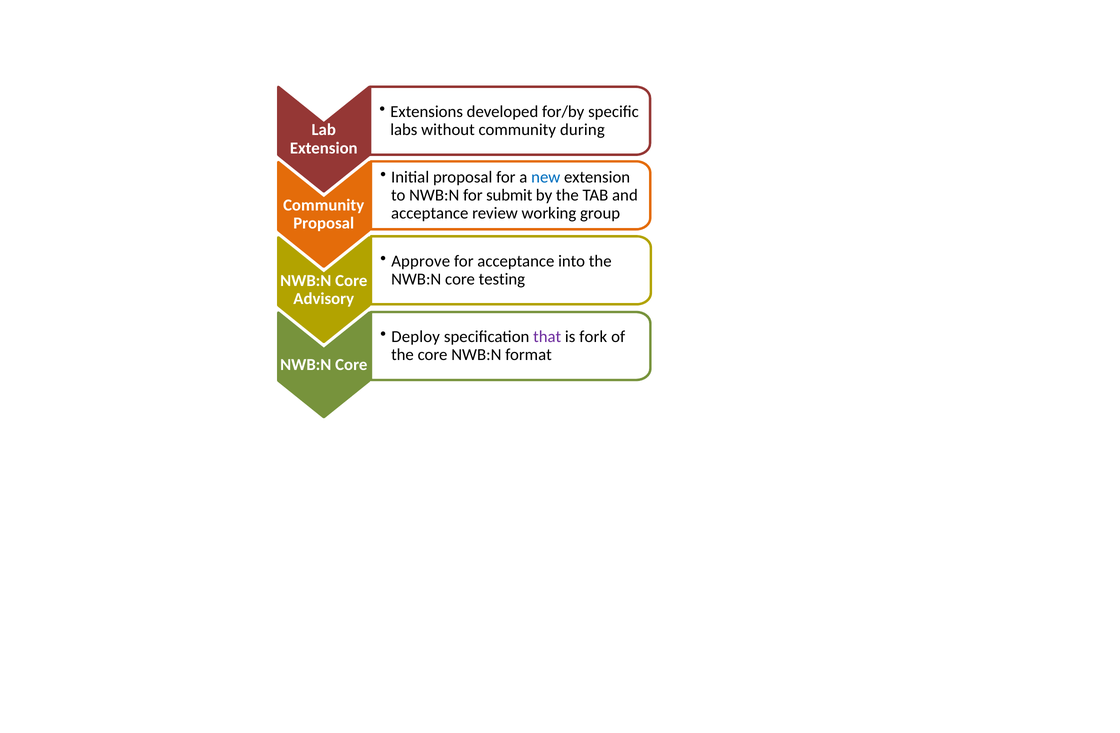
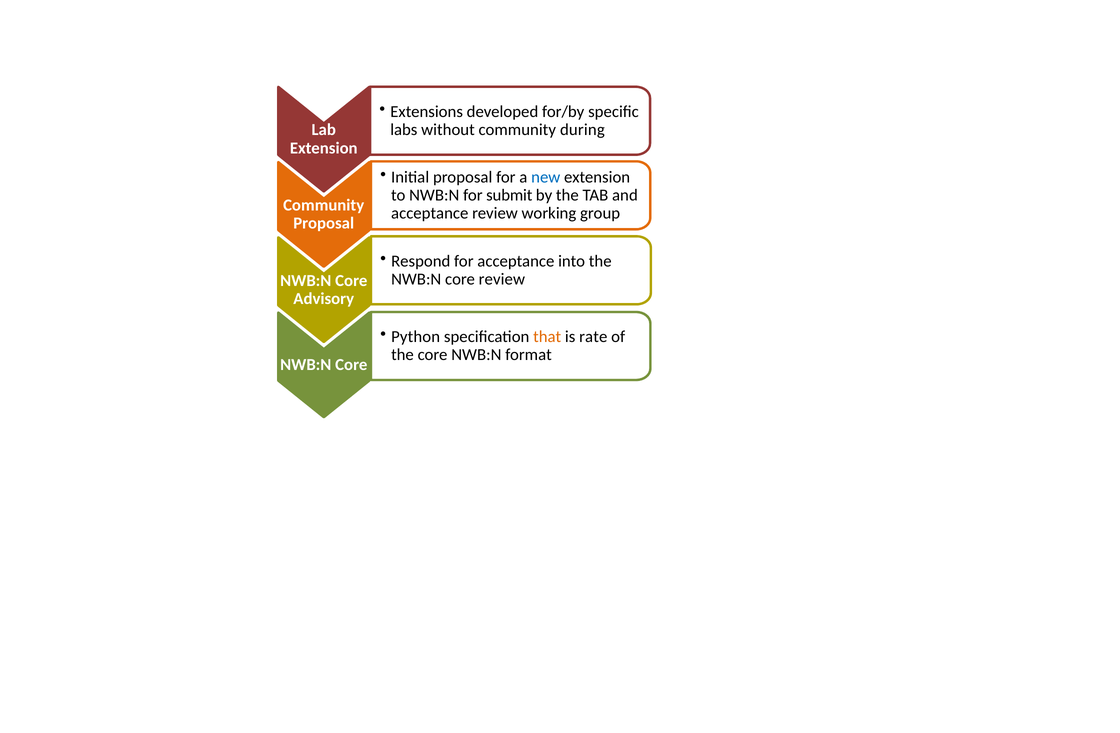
Approve: Approve -> Respond
core testing: testing -> review
Deploy: Deploy -> Python
that colour: purple -> orange
fork: fork -> rate
